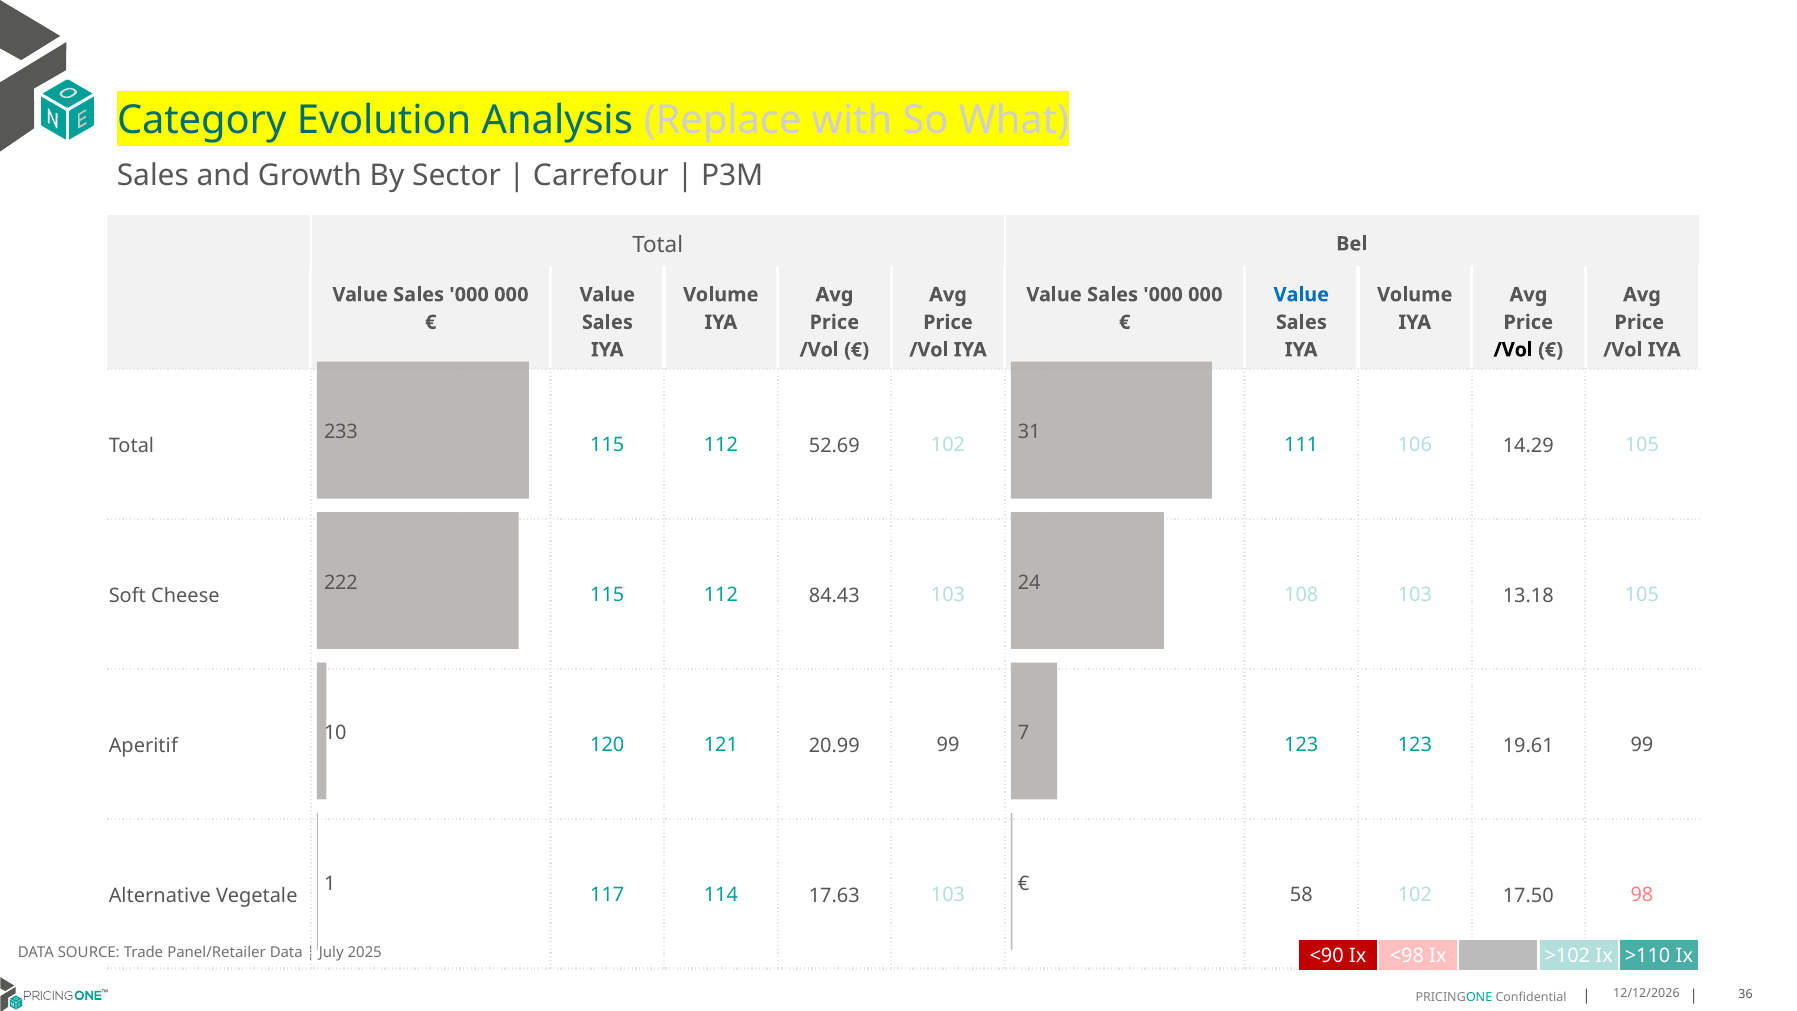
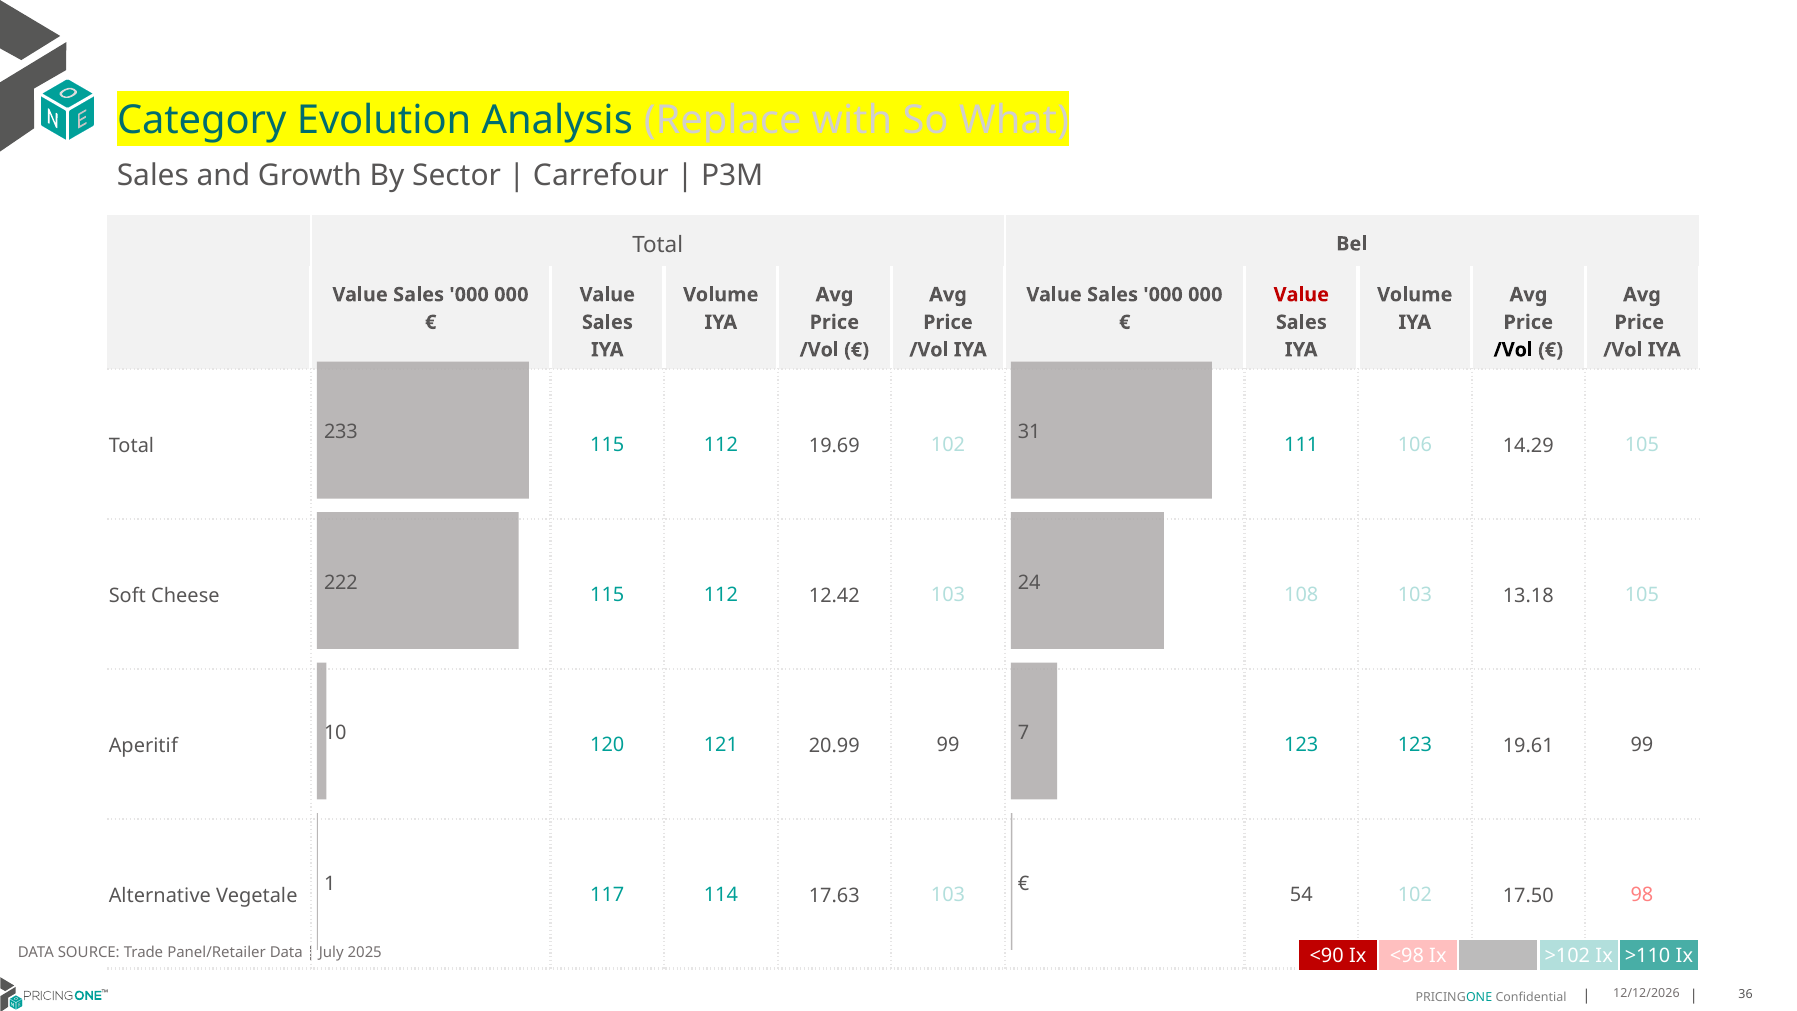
Value at (1301, 295) colour: blue -> red
52.69: 52.69 -> 19.69
84.43: 84.43 -> 12.42
58: 58 -> 54
